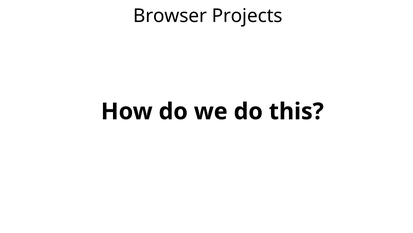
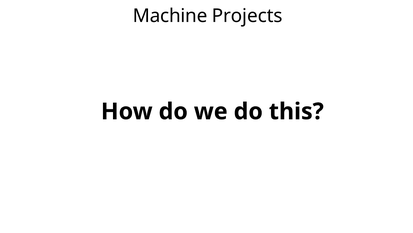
Browser: Browser -> Machine
